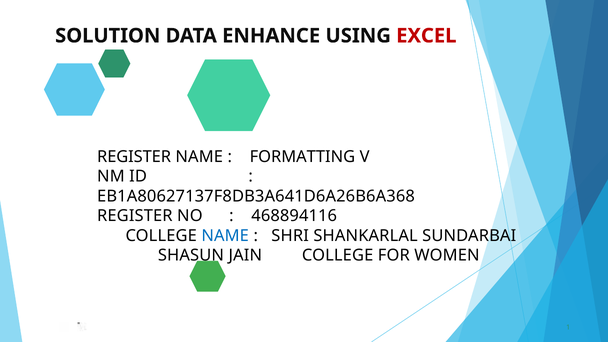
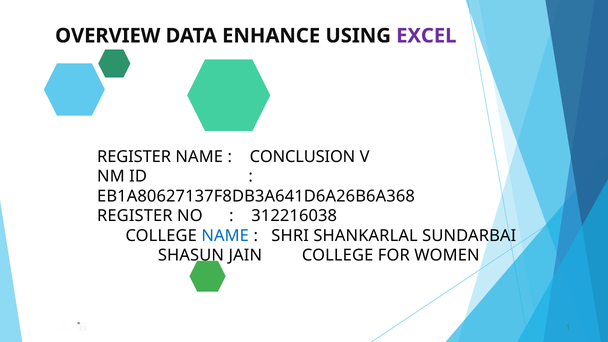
SOLUTION: SOLUTION -> OVERVIEW
EXCEL colour: red -> purple
FORMATTING: FORMATTING -> CONCLUSION
468894116: 468894116 -> 312216038
